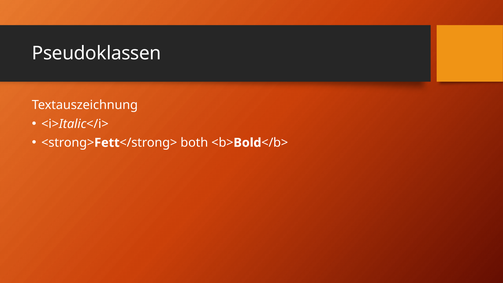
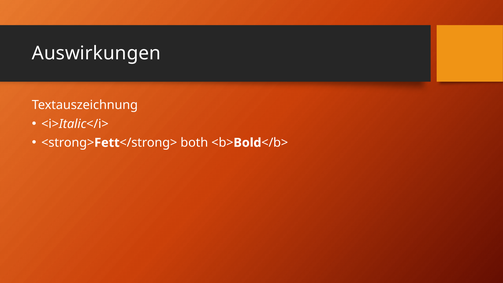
Pseudoklassen: Pseudoklassen -> Auswirkungen
